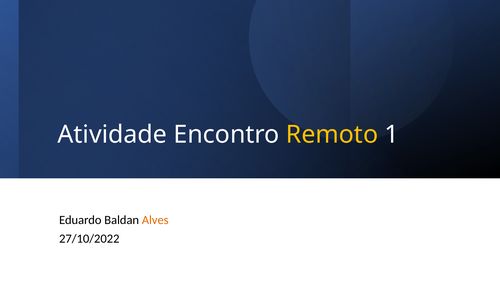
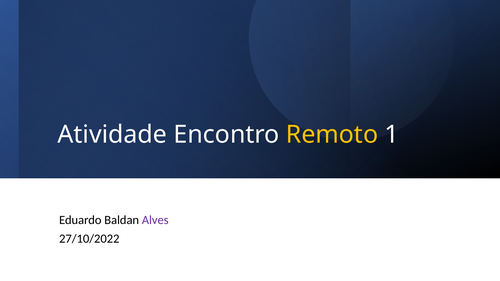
Alves colour: orange -> purple
